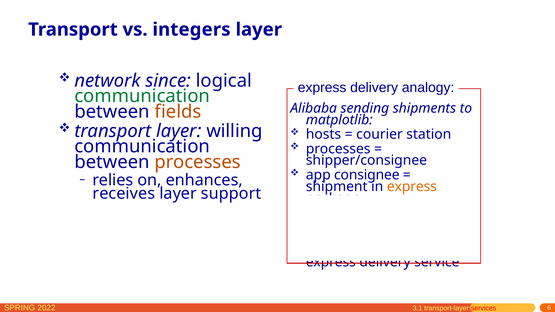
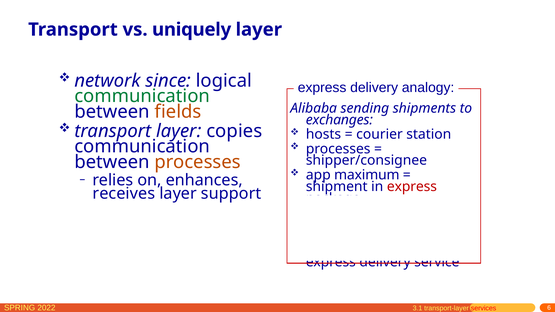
integers: integers -> uniquely
matplotlib: matplotlib -> exchanges
willing: willing -> copies
app consignee: consignee -> maximum
express at (412, 187) colour: orange -> red
